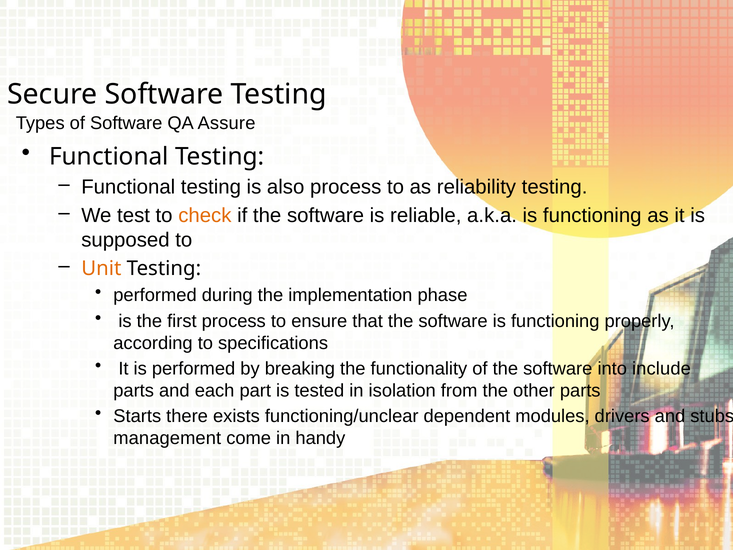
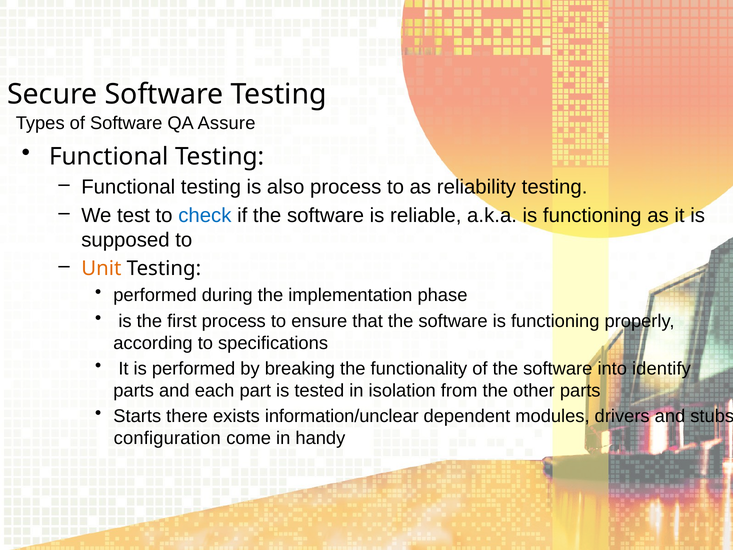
check colour: orange -> blue
include: include -> identify
functioning/unclear: functioning/unclear -> information/unclear
management: management -> configuration
